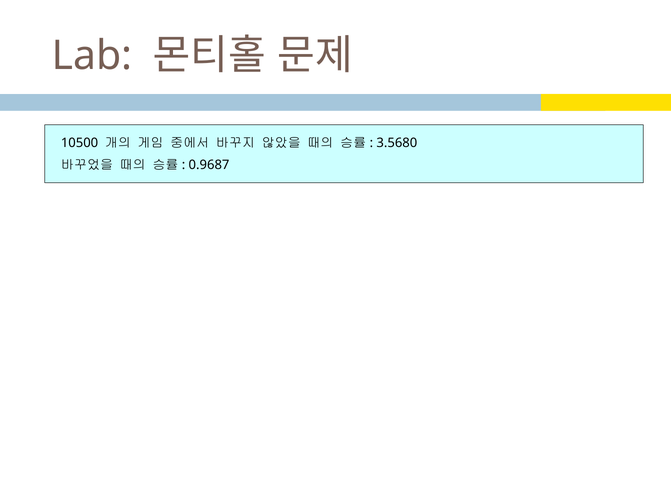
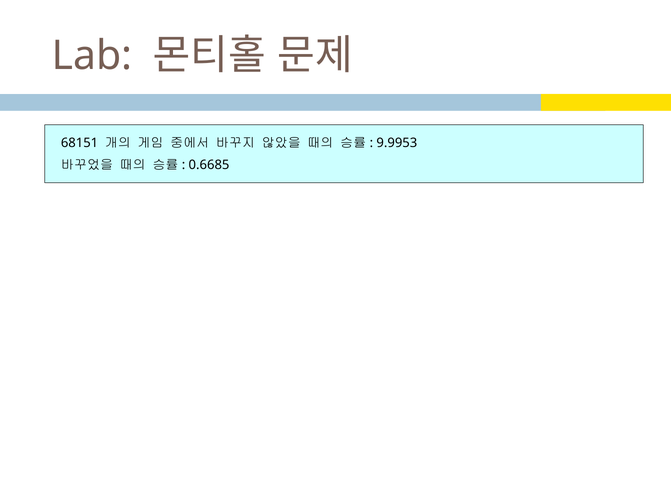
10500: 10500 -> 68151
3.5680: 3.5680 -> 9.9953
0.9687: 0.9687 -> 0.6685
